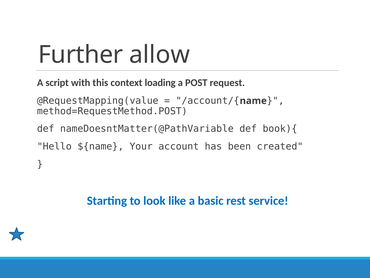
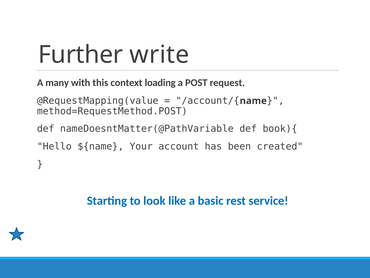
allow: allow -> write
script: script -> many
